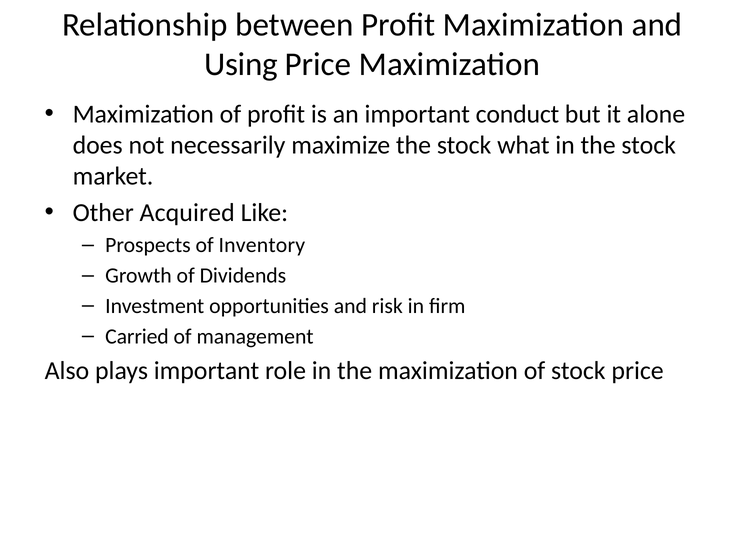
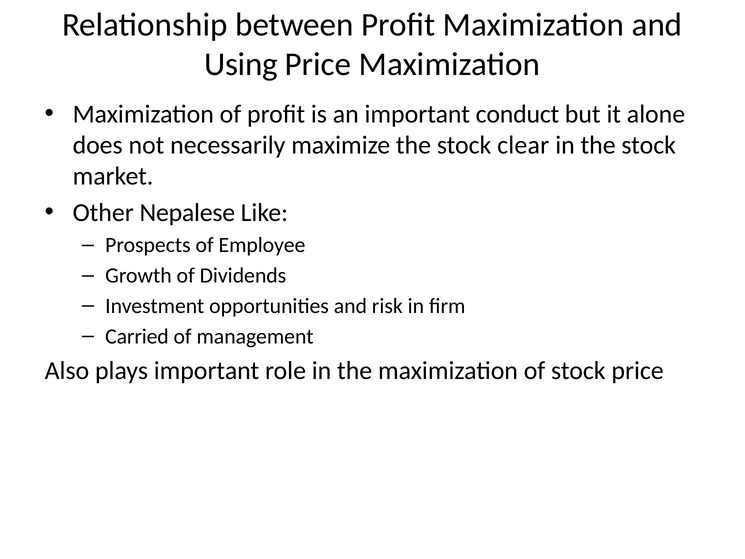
what: what -> clear
Acquired: Acquired -> Nepalese
Inventory: Inventory -> Employee
